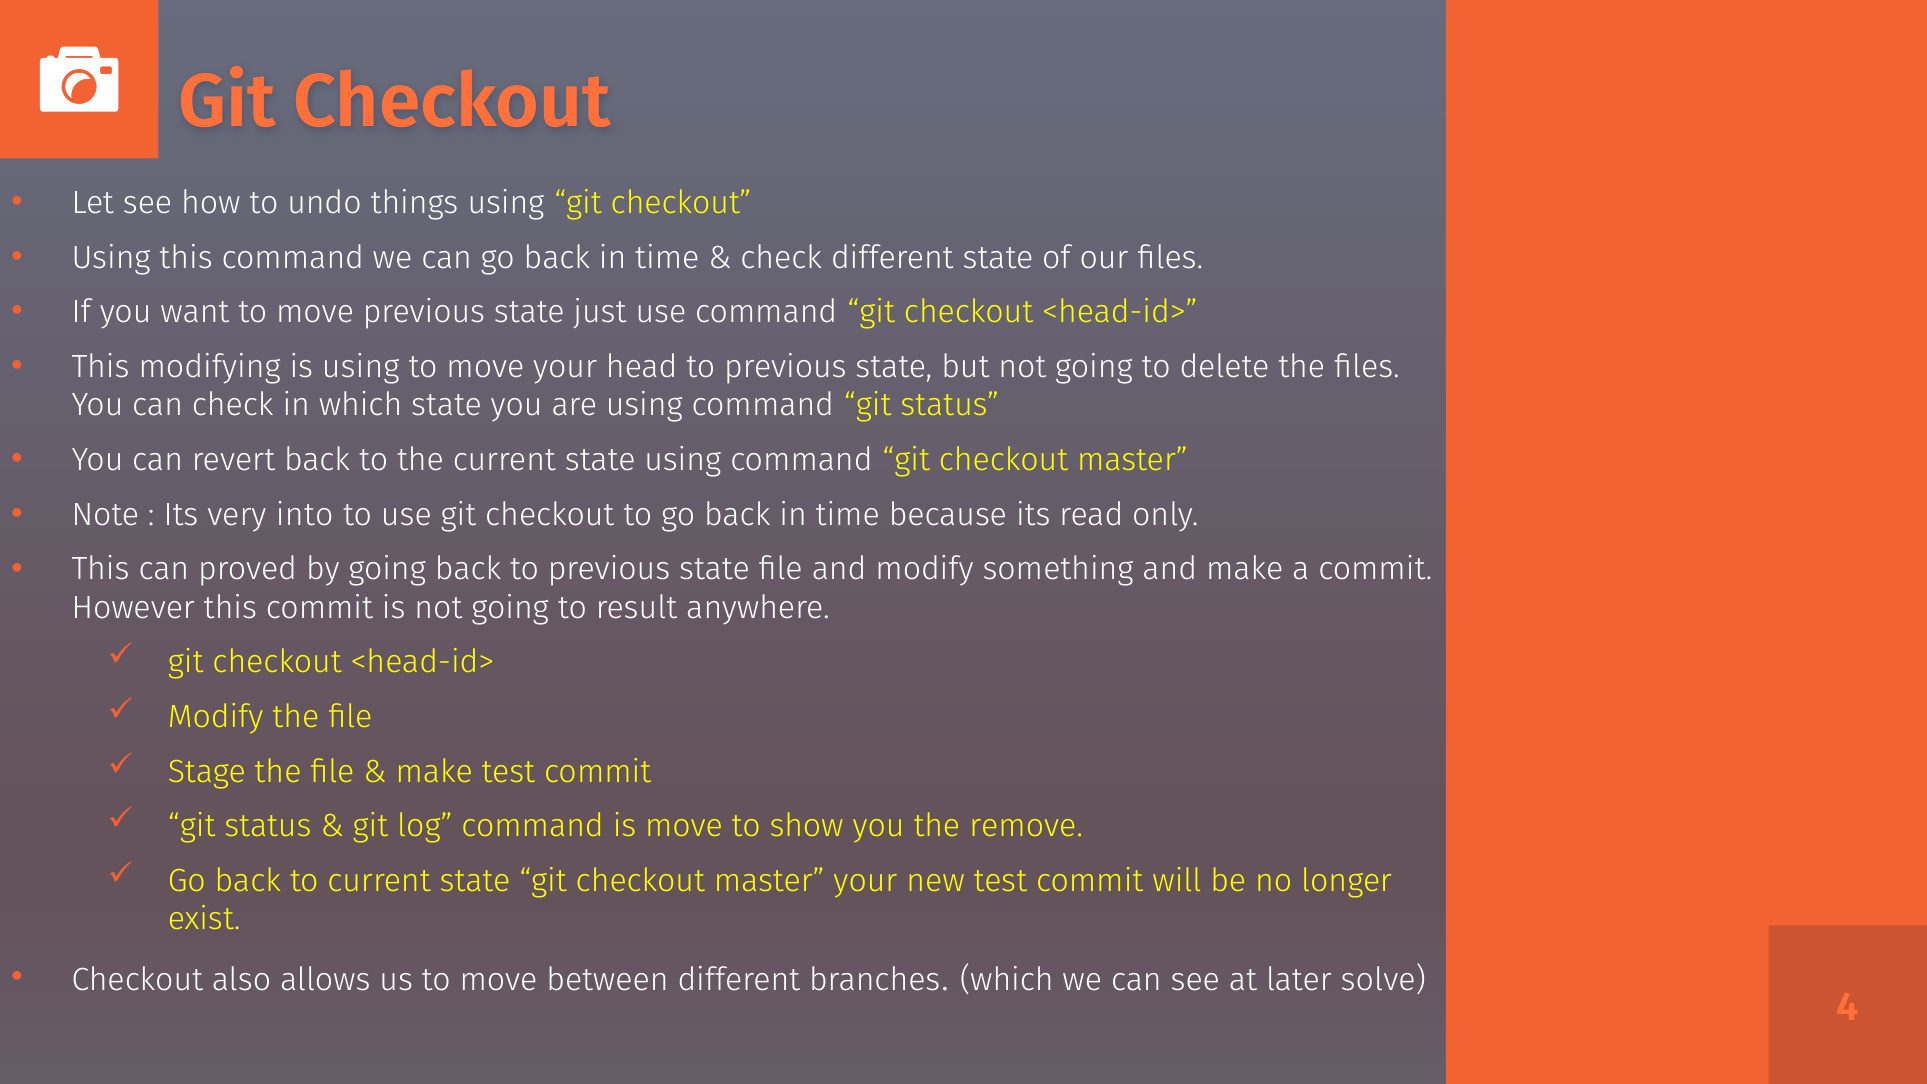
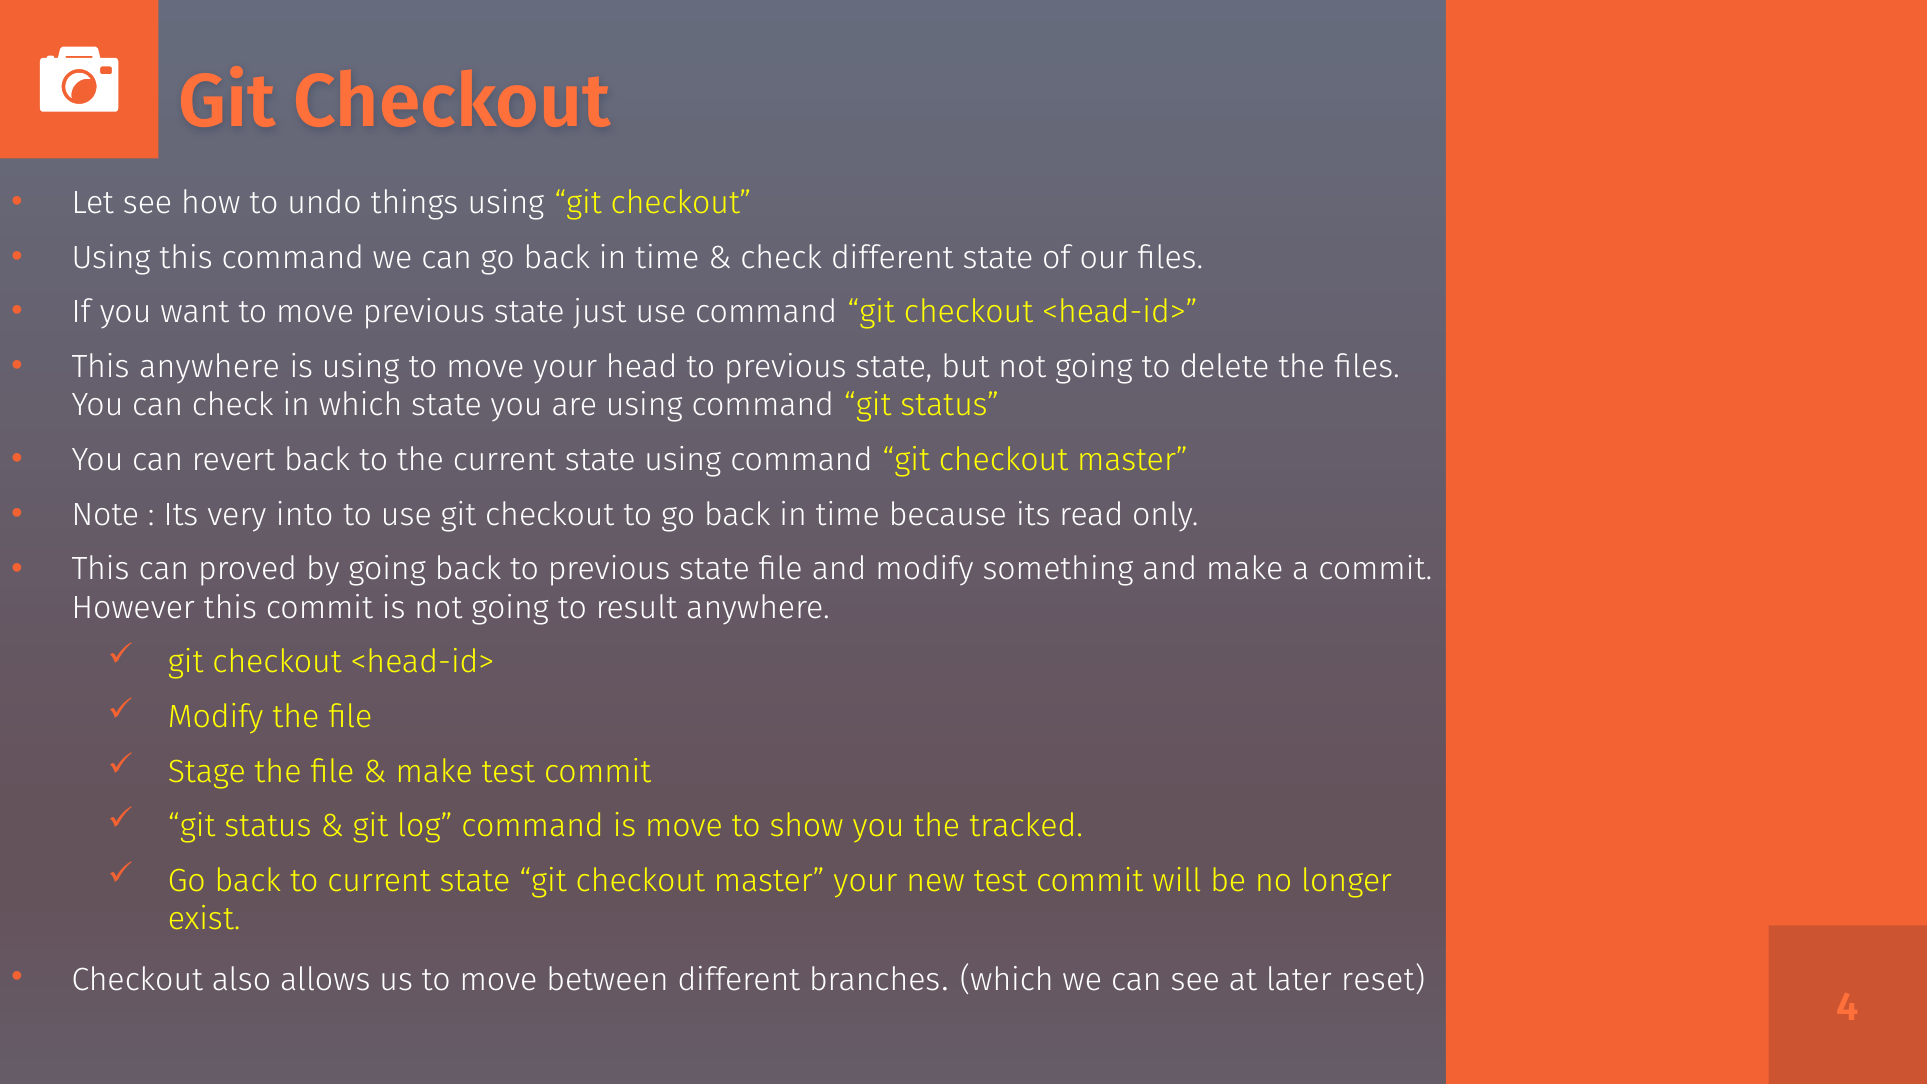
This modifying: modifying -> anywhere
remove: remove -> tracked
solve: solve -> reset
